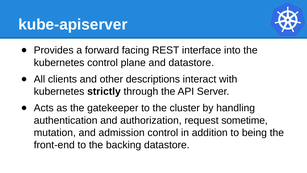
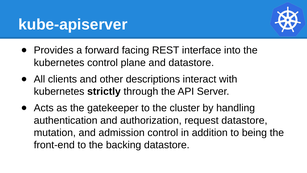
request sometime: sometime -> datastore
